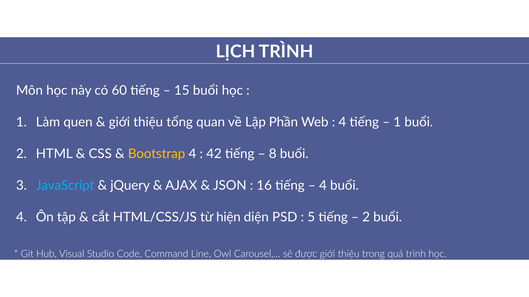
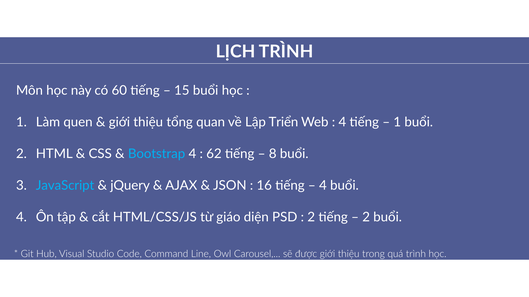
Phần: Phần -> Triển
Bootstrap colour: yellow -> light blue
42: 42 -> 62
hiện: hiện -> giáo
5 at (311, 217): 5 -> 2
